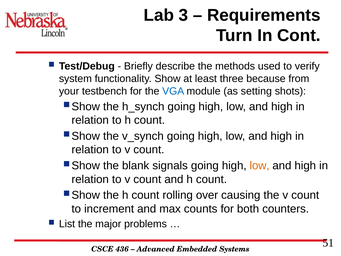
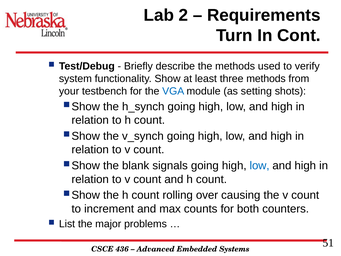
3: 3 -> 2
three because: because -> methods
low at (260, 165) colour: orange -> blue
